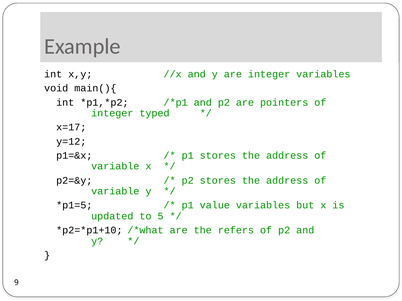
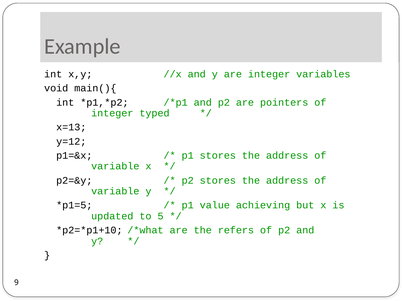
x=17: x=17 -> x=13
value variables: variables -> achieving
